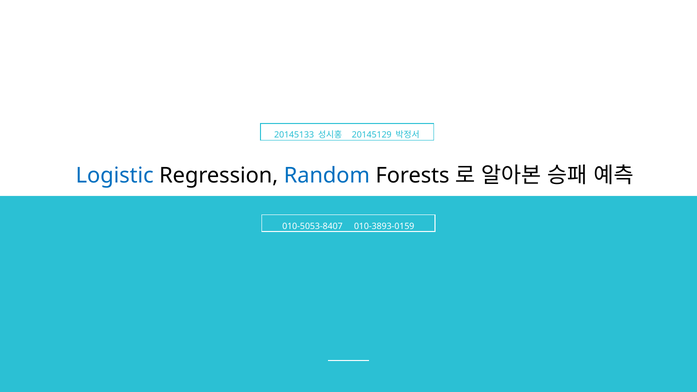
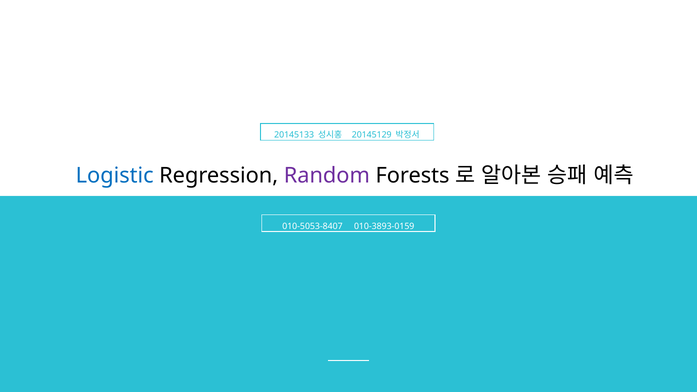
Random colour: blue -> purple
